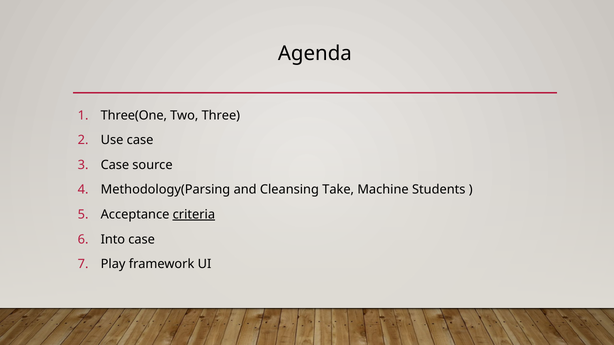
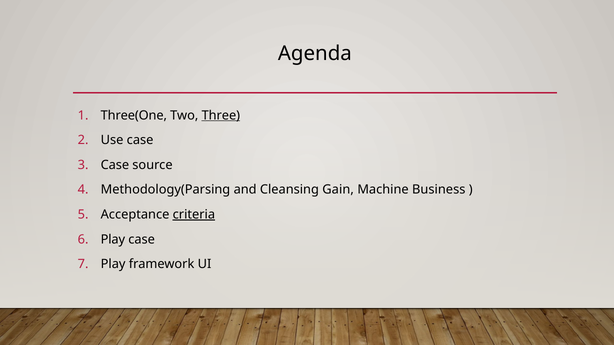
Three underline: none -> present
Take: Take -> Gain
Students: Students -> Business
Into at (113, 240): Into -> Play
